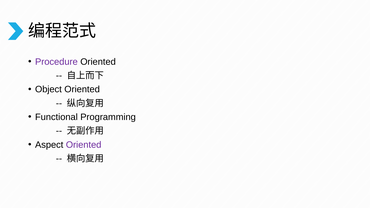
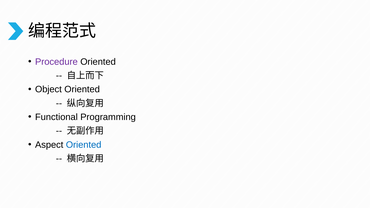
Oriented at (84, 145) colour: purple -> blue
